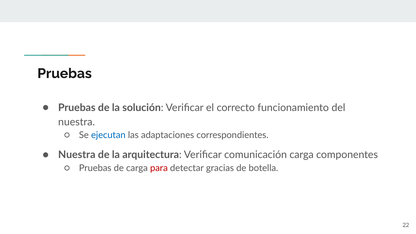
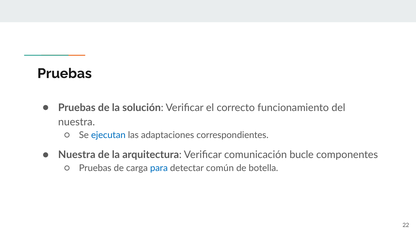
comunicación carga: carga -> bucle
para colour: red -> blue
gracias: gracias -> común
